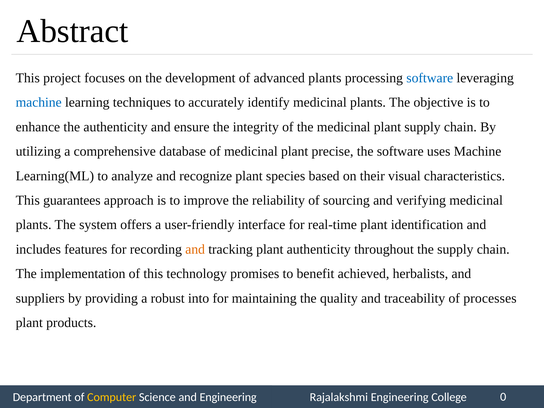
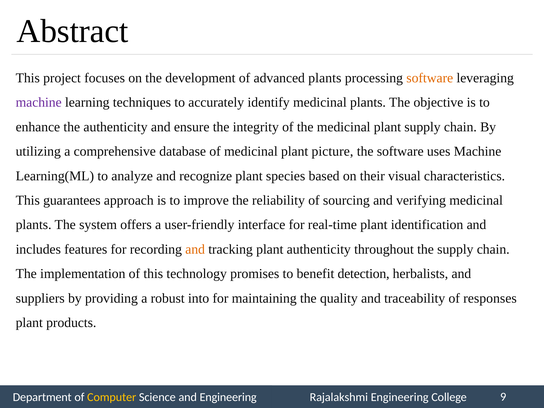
software at (430, 78) colour: blue -> orange
machine at (39, 102) colour: blue -> purple
precise: precise -> picture
achieved: achieved -> detection
processes: processes -> responses
0: 0 -> 9
